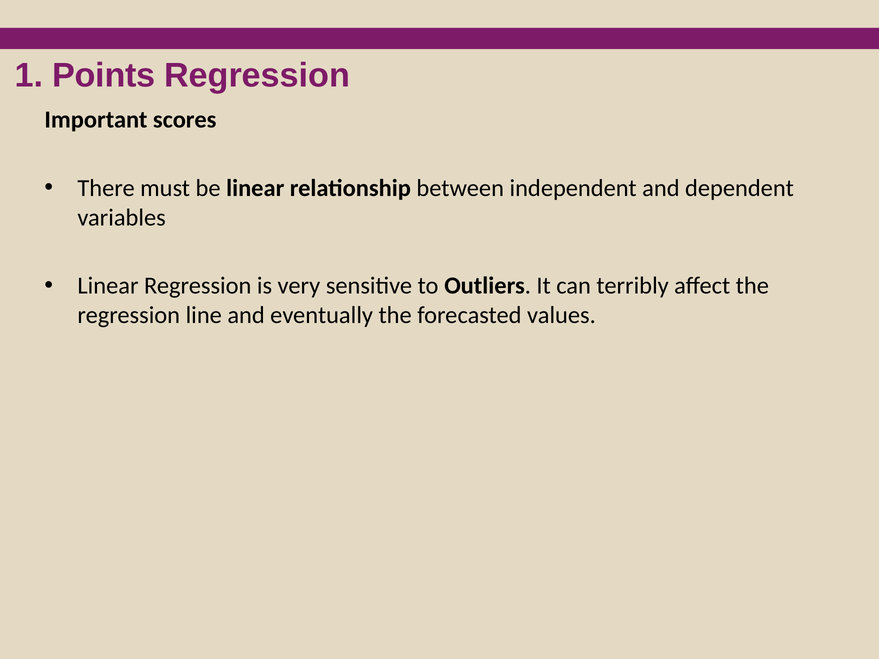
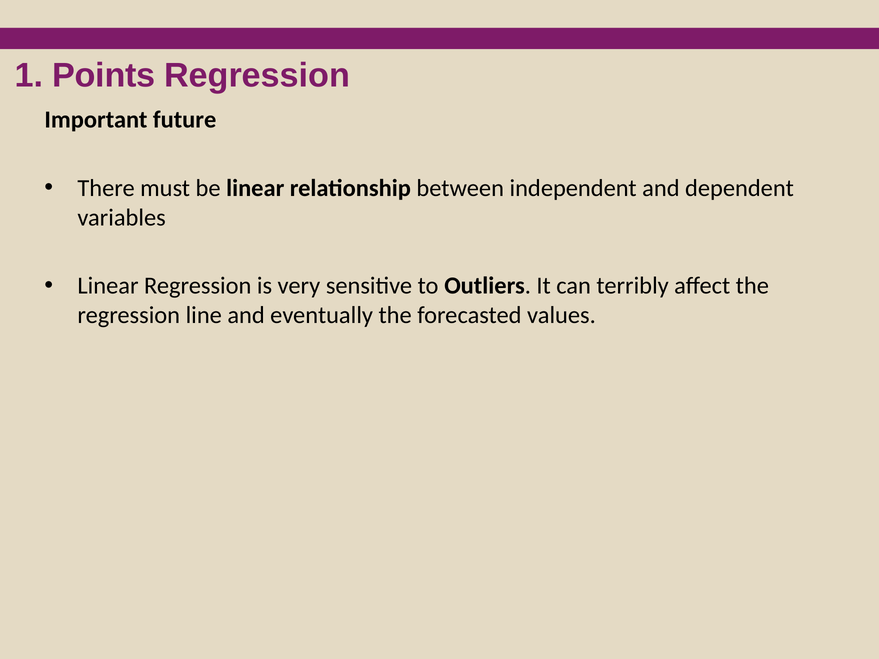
scores: scores -> future
